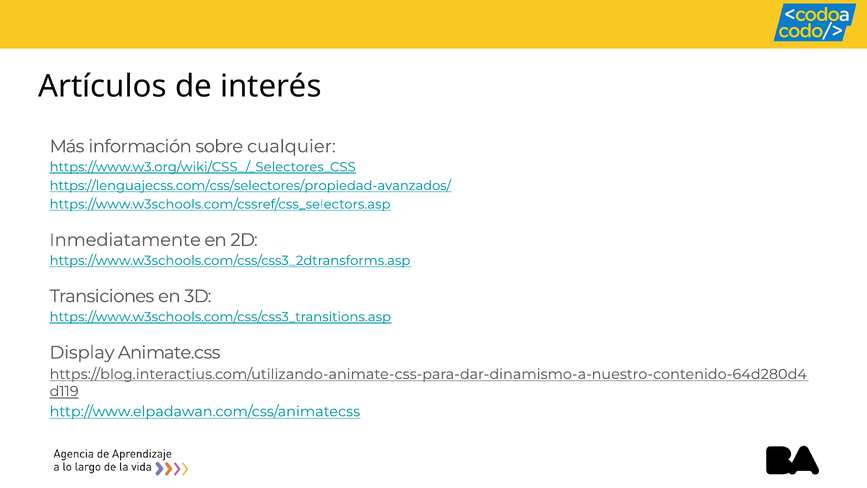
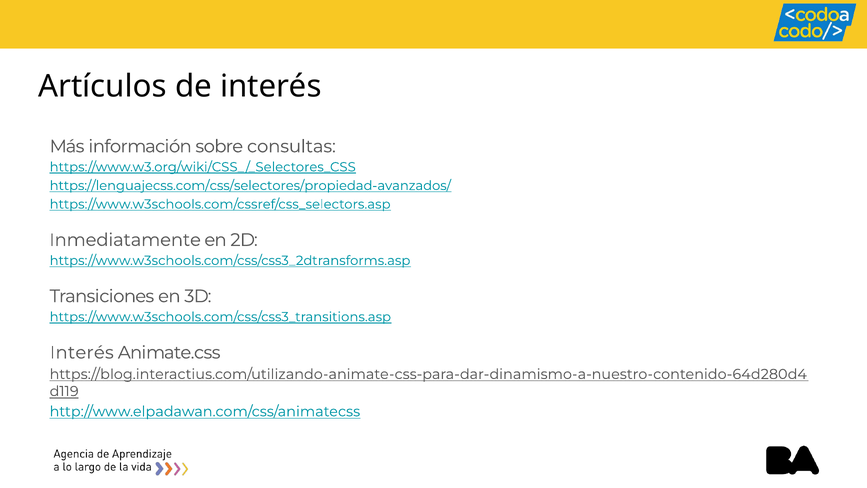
cualquier: cualquier -> consultas
Display at (82, 352): Display -> Interés
